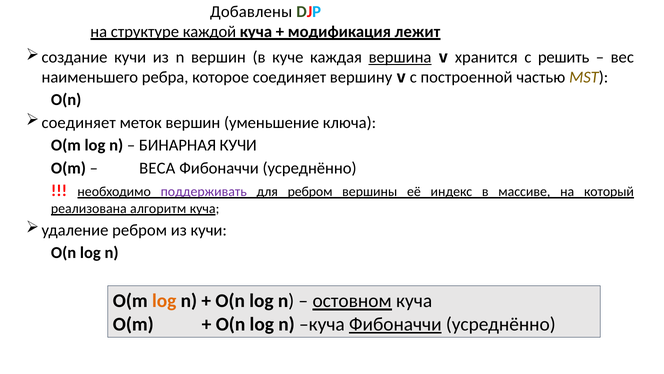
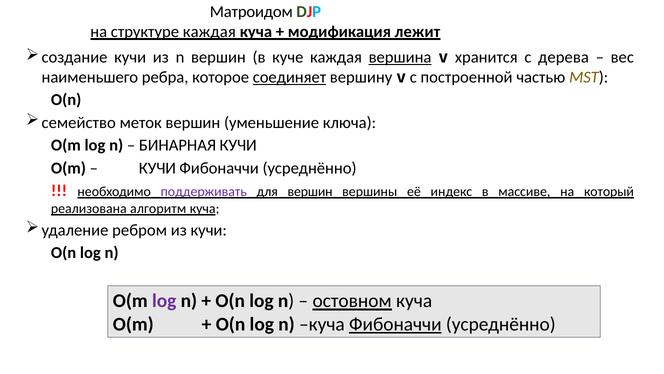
Добавлены: Добавлены -> Матроидом
структуре каждой: каждой -> каждая
решить: решить -> дерева
соединяет at (289, 77) underline: none -> present
соединяет at (79, 122): соединяет -> семейство
ВЕСА at (157, 168): ВЕСА -> КУЧИ
для ребром: ребром -> вершин
log at (164, 301) colour: orange -> purple
